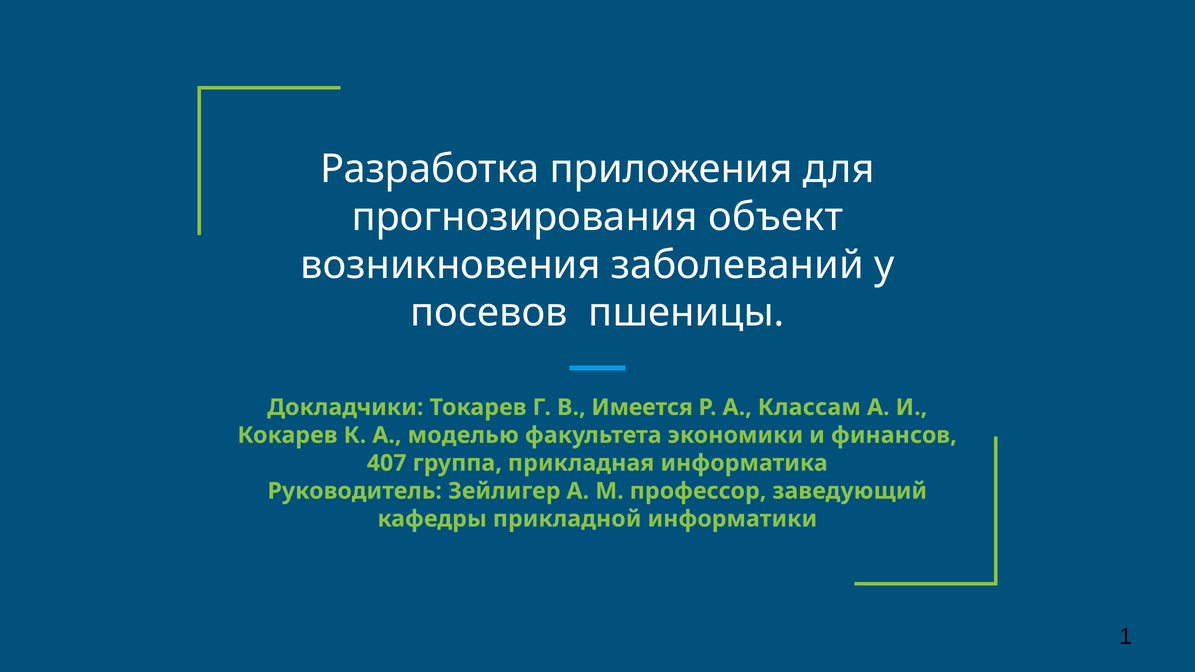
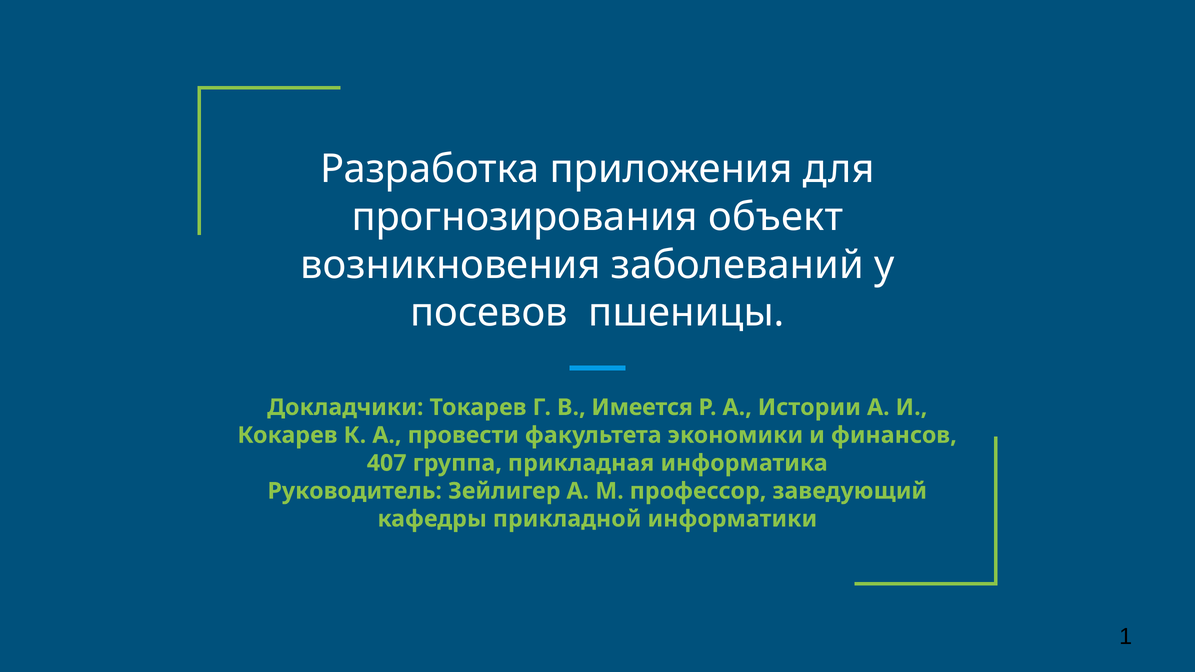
Классам: Классам -> Истории
моделью: моделью -> провести
